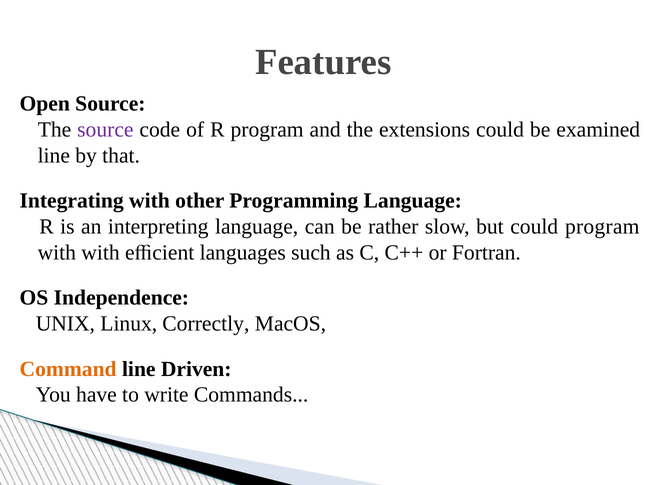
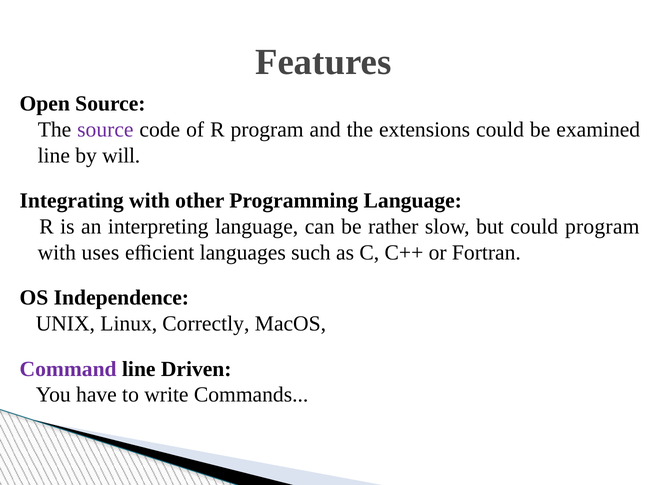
that: that -> will
with with: with -> uses
Command colour: orange -> purple
